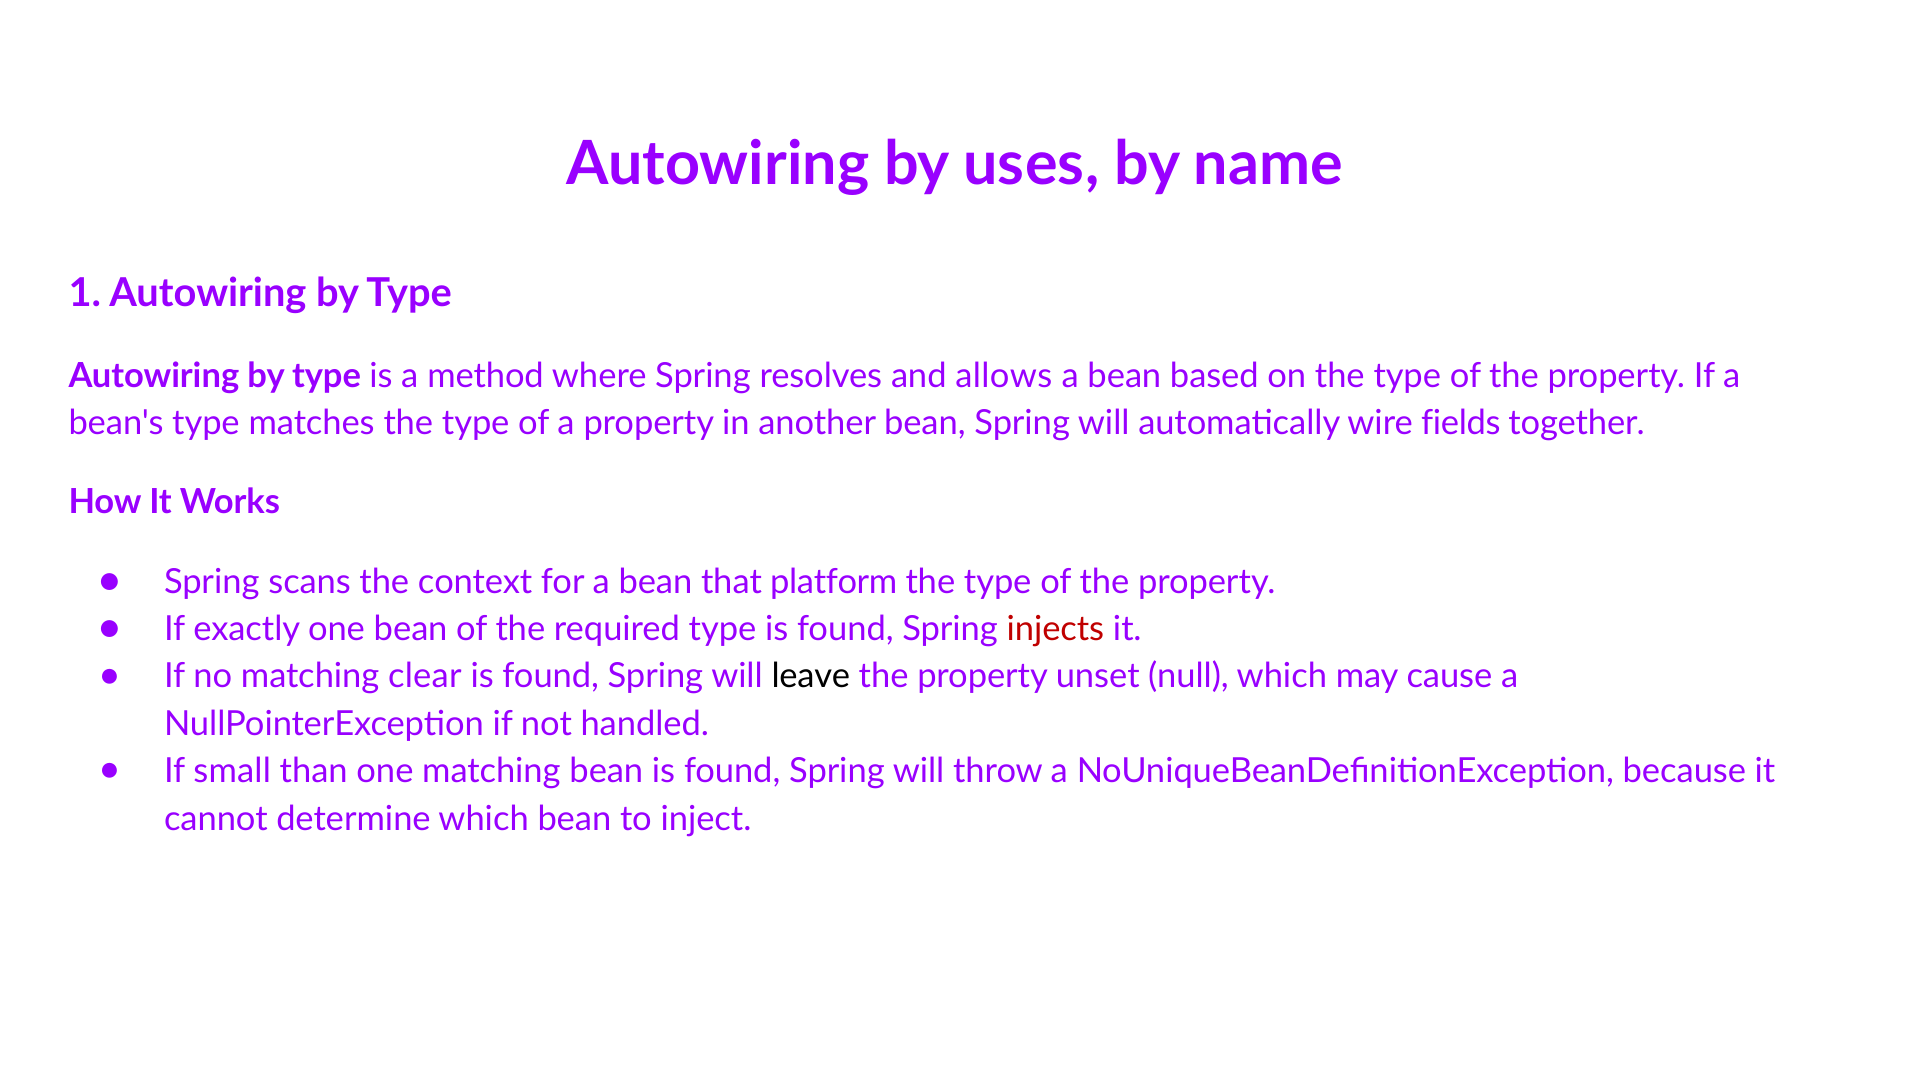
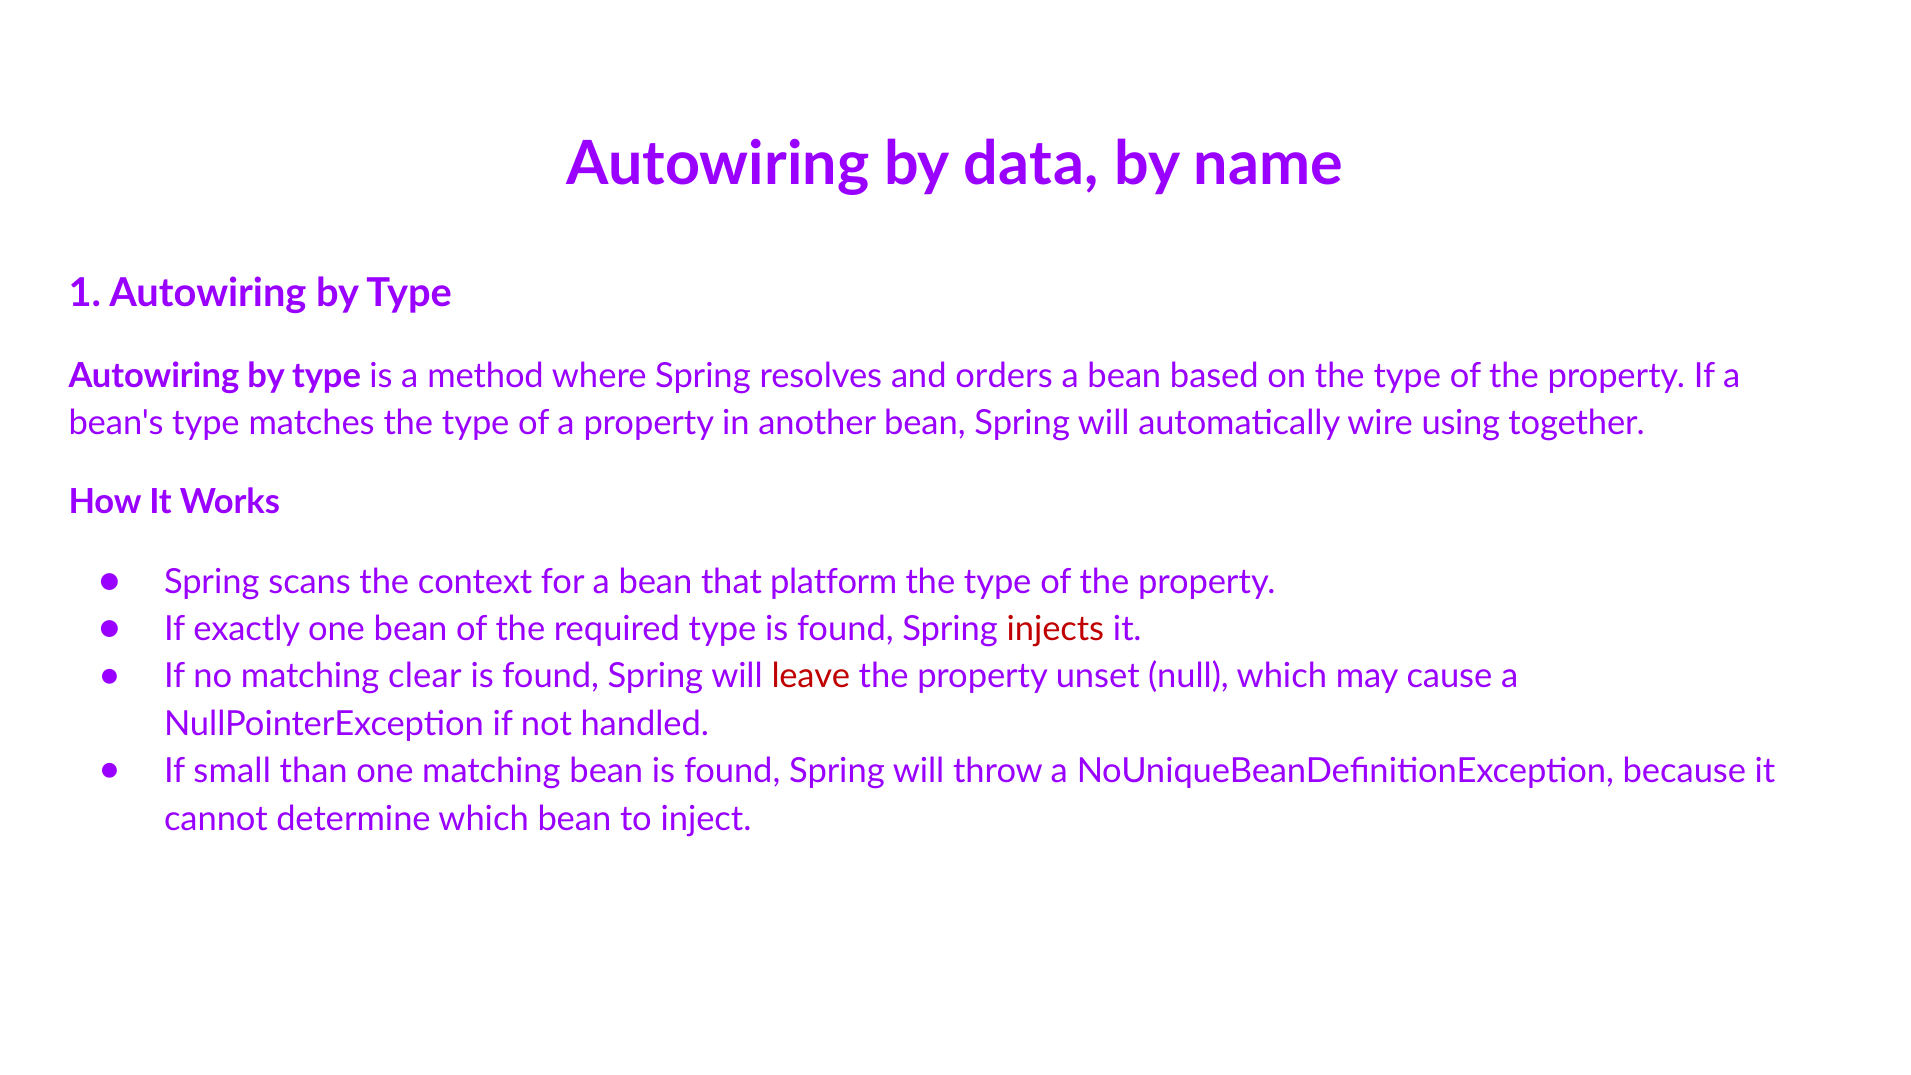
uses: uses -> data
allows: allows -> orders
fields: fields -> using
leave colour: black -> red
